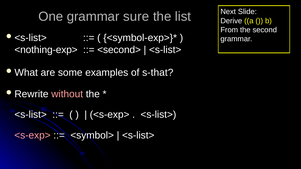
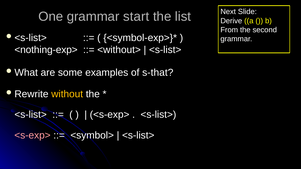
sure: sure -> start
<second>: <second> -> <without>
without colour: pink -> yellow
